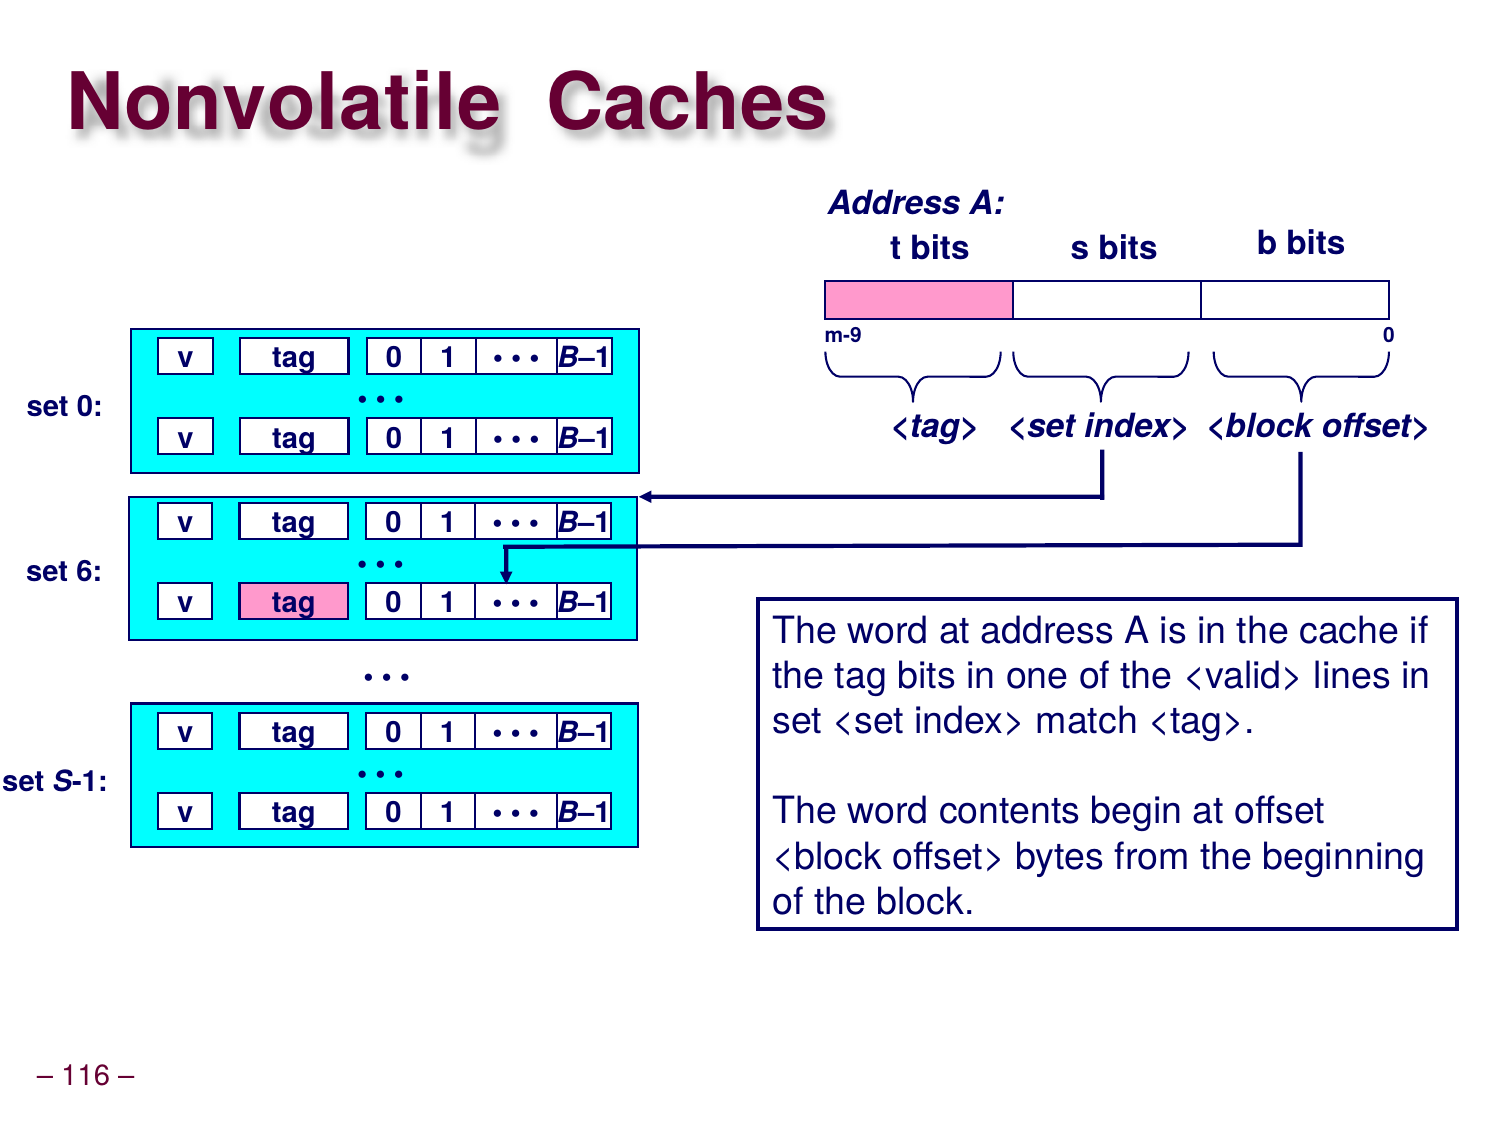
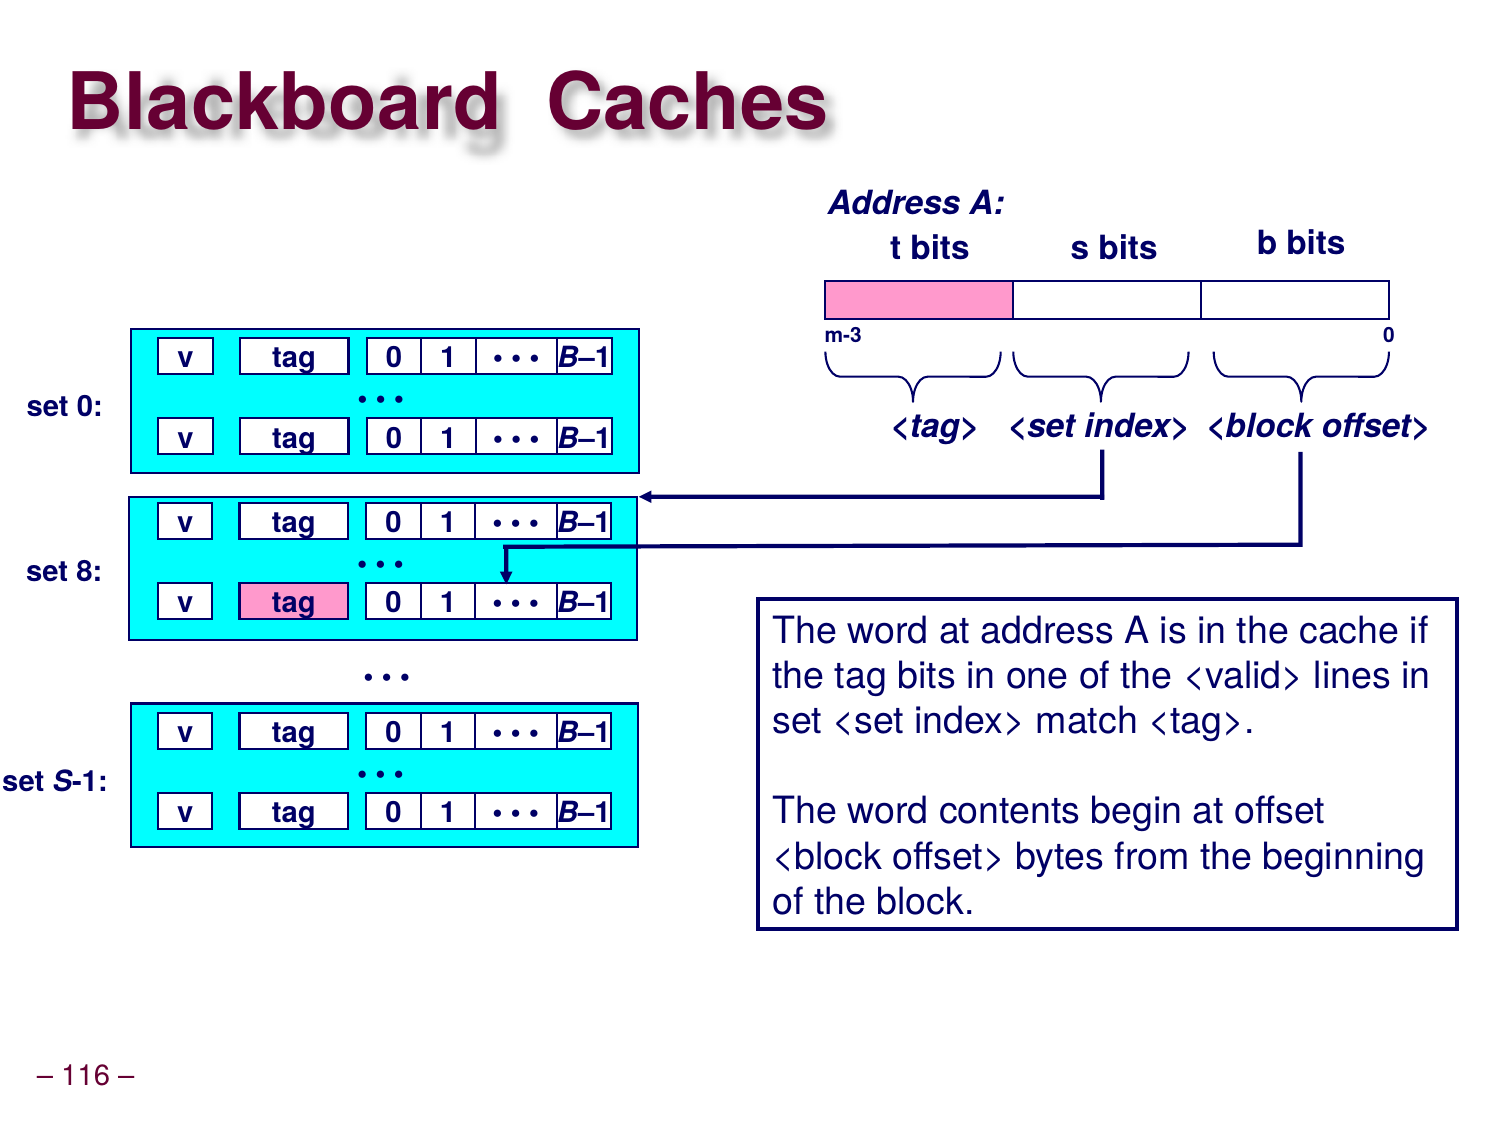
Nonvolatile: Nonvolatile -> Blackboard
m-9: m-9 -> m-3
6: 6 -> 8
